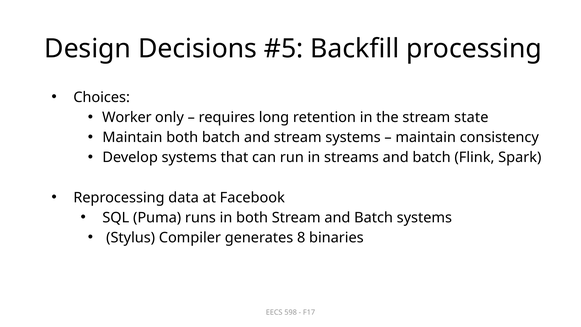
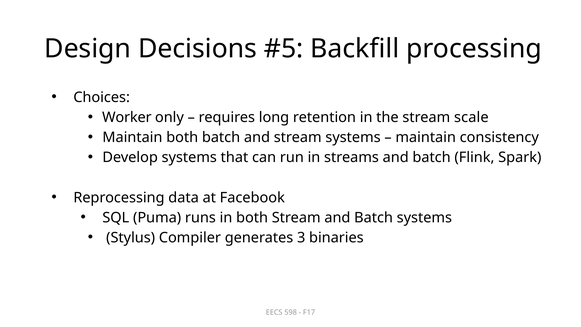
state: state -> scale
8: 8 -> 3
